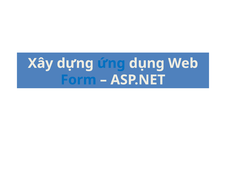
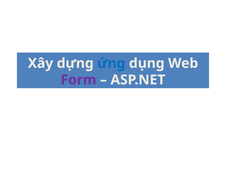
Form colour: blue -> purple
